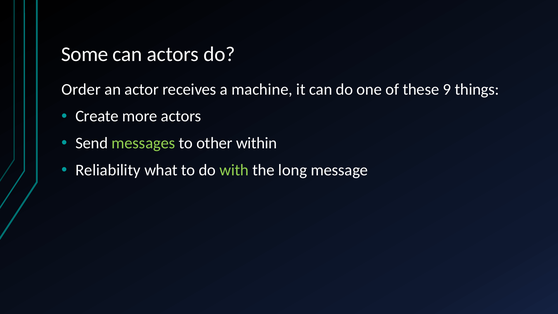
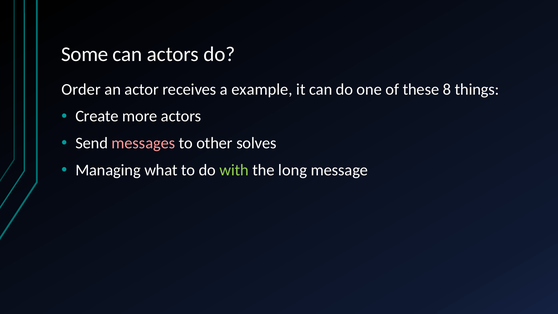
machine: machine -> example
9: 9 -> 8
messages colour: light green -> pink
within: within -> solves
Reliability: Reliability -> Managing
